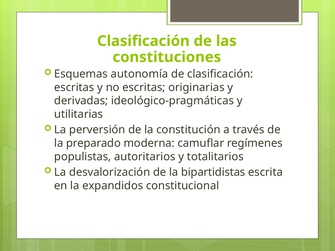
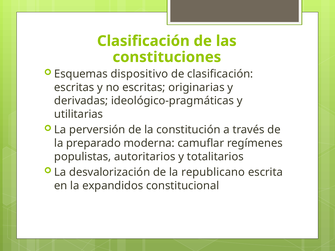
autonomía: autonomía -> dispositivo
bipartidistas: bipartidistas -> republicano
